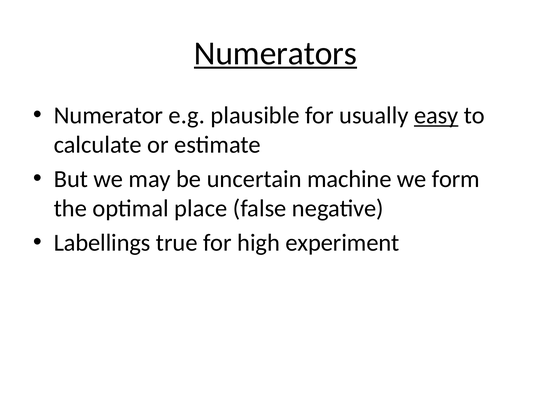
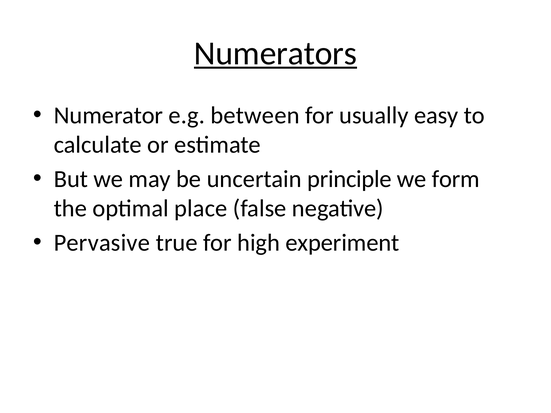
plausible: plausible -> between
easy underline: present -> none
machine: machine -> principle
Labellings: Labellings -> Pervasive
